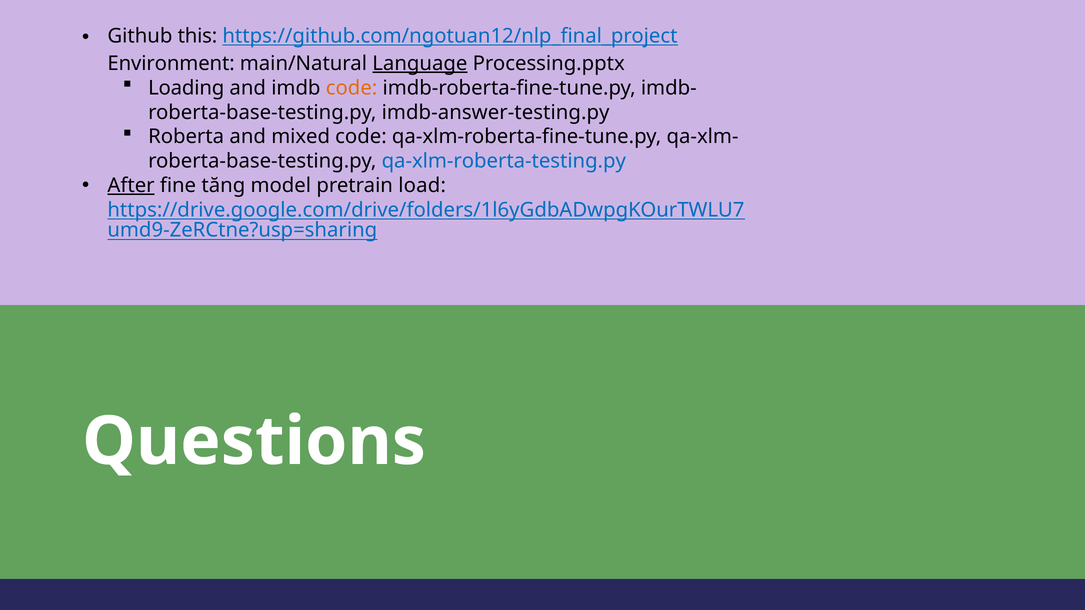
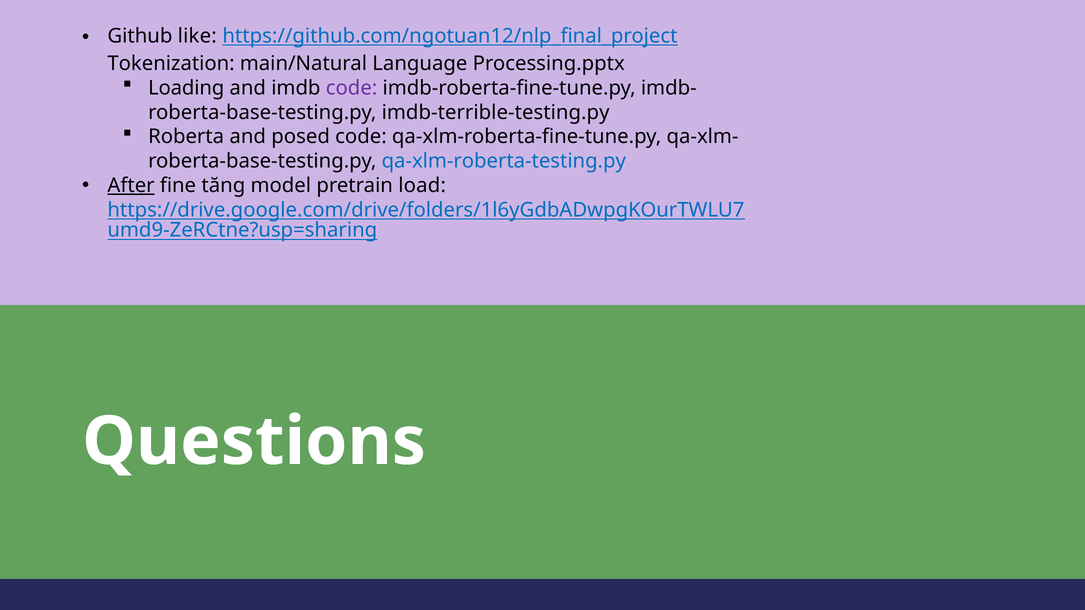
this: this -> like
Environment: Environment -> Tokenization
Language underline: present -> none
code at (352, 88) colour: orange -> purple
imdb-answer-testing.py: imdb-answer-testing.py -> imdb-terrible-testing.py
mixed: mixed -> posed
